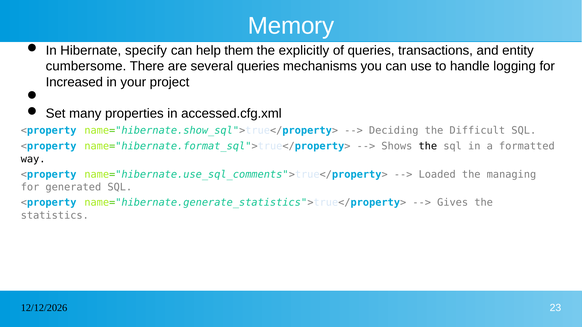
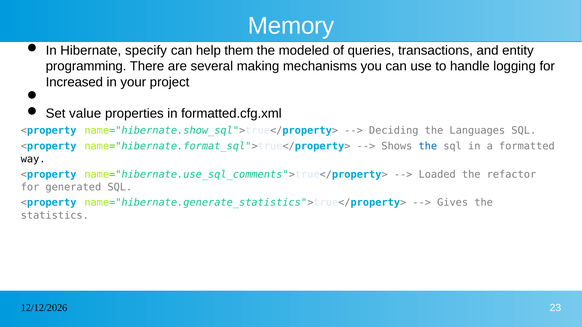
explicitly: explicitly -> modeled
cumbersome: cumbersome -> programming
several queries: queries -> making
many: many -> value
accessed.cfg.xml: accessed.cfg.xml -> formatted.cfg.xml
Difficult: Difficult -> Languages
the at (428, 146) colour: black -> blue
managing: managing -> refactor
